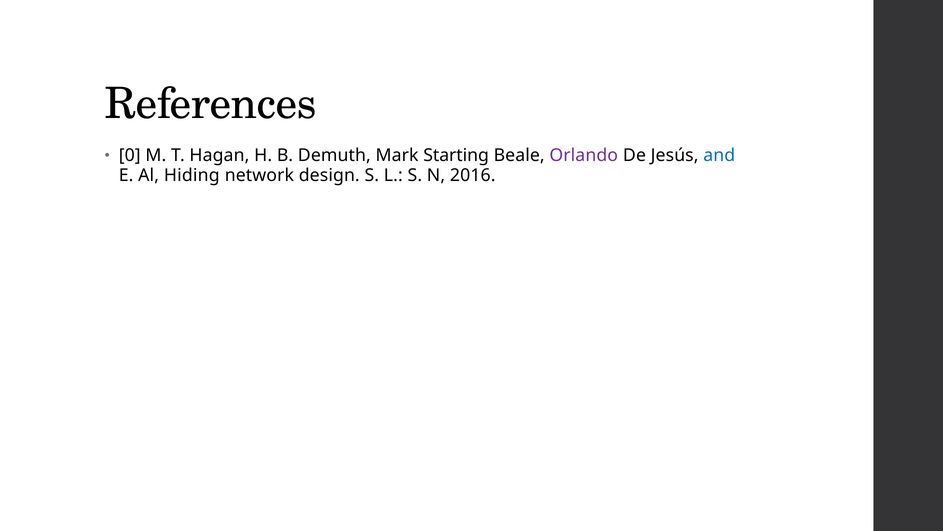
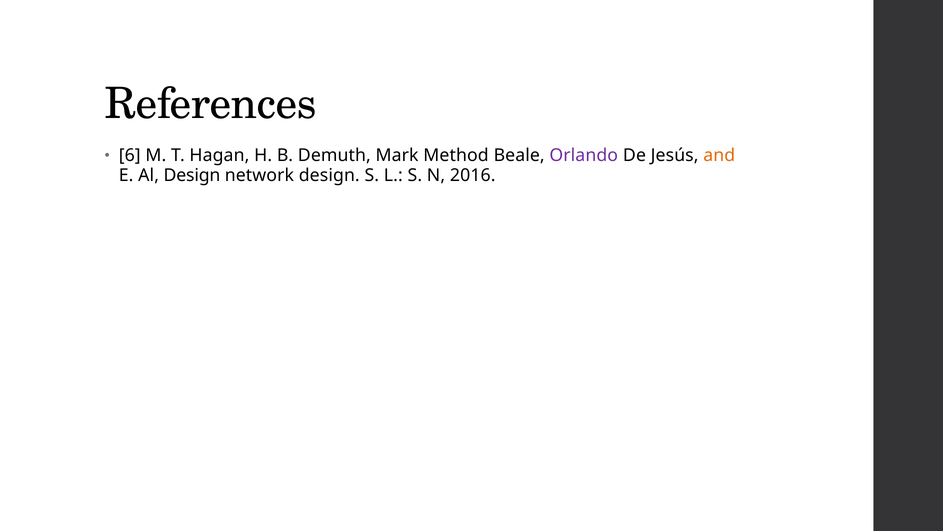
0: 0 -> 6
Starting: Starting -> Method
and colour: blue -> orange
Al Hiding: Hiding -> Design
